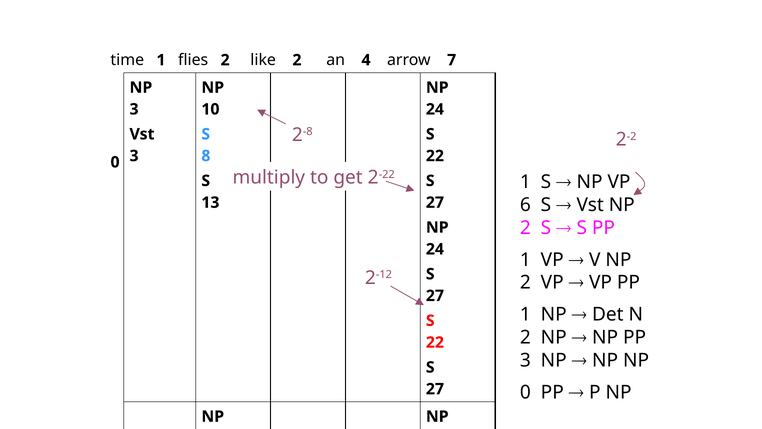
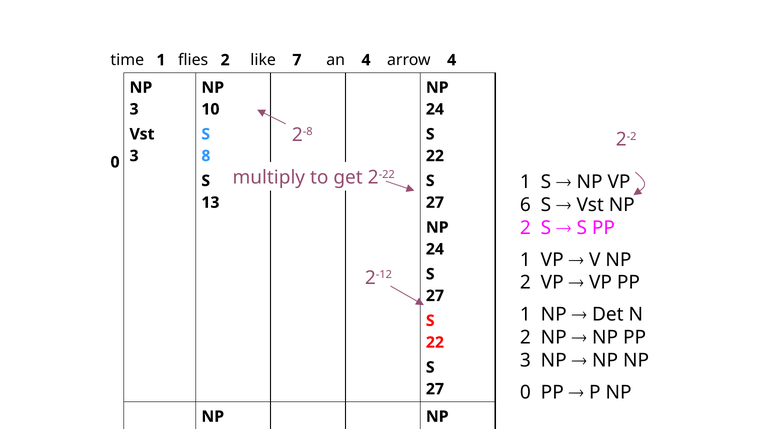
like 2: 2 -> 7
arrow 7: 7 -> 4
